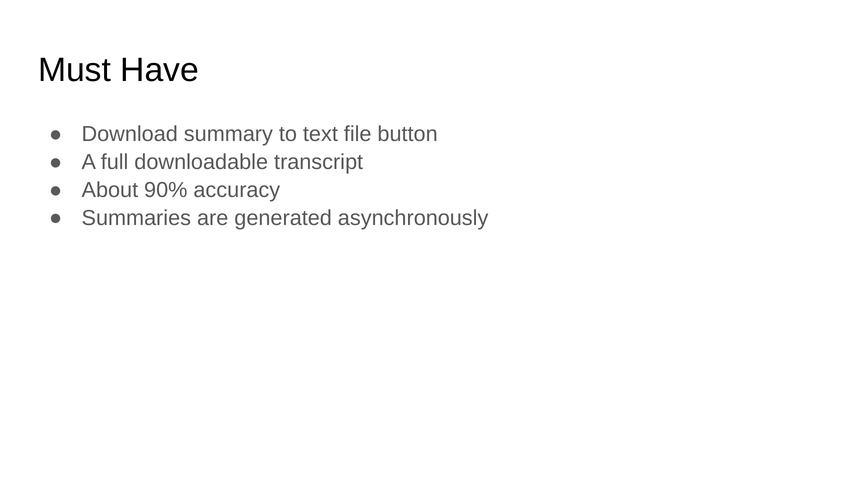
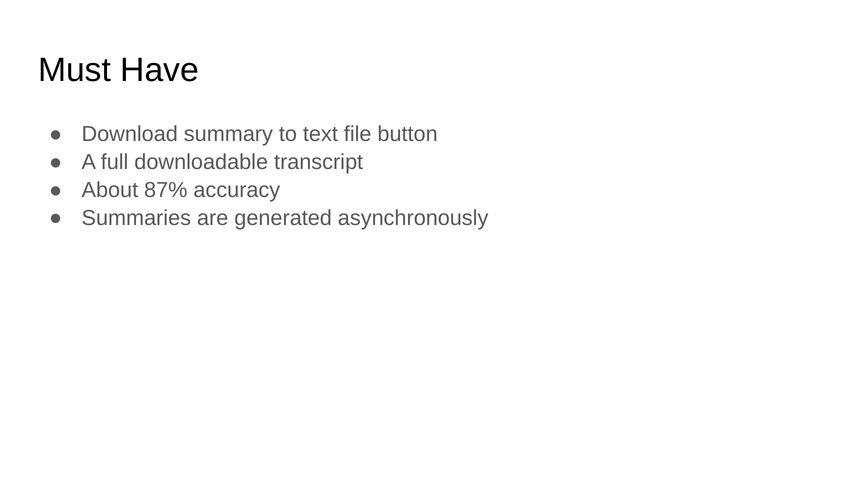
90%: 90% -> 87%
